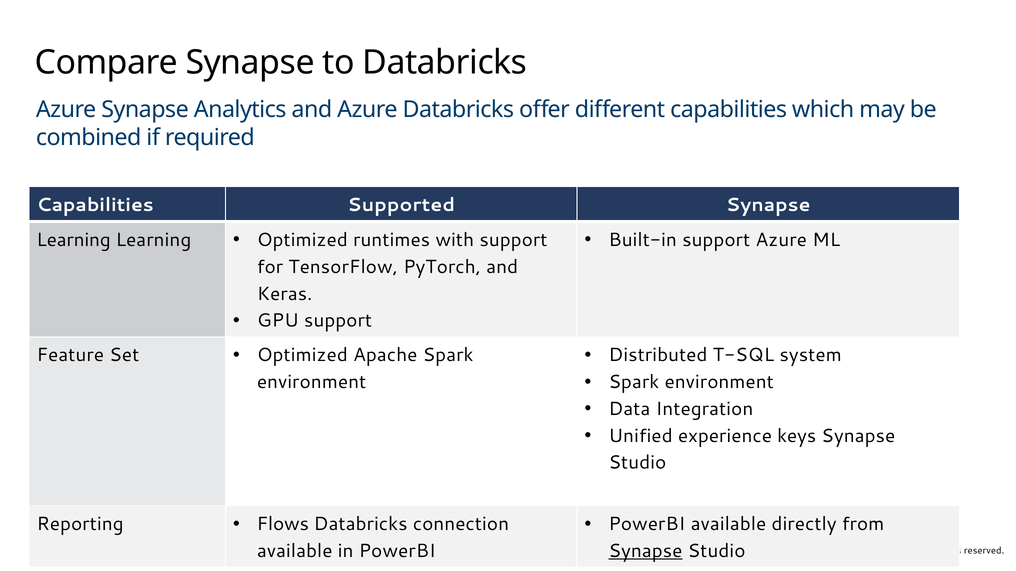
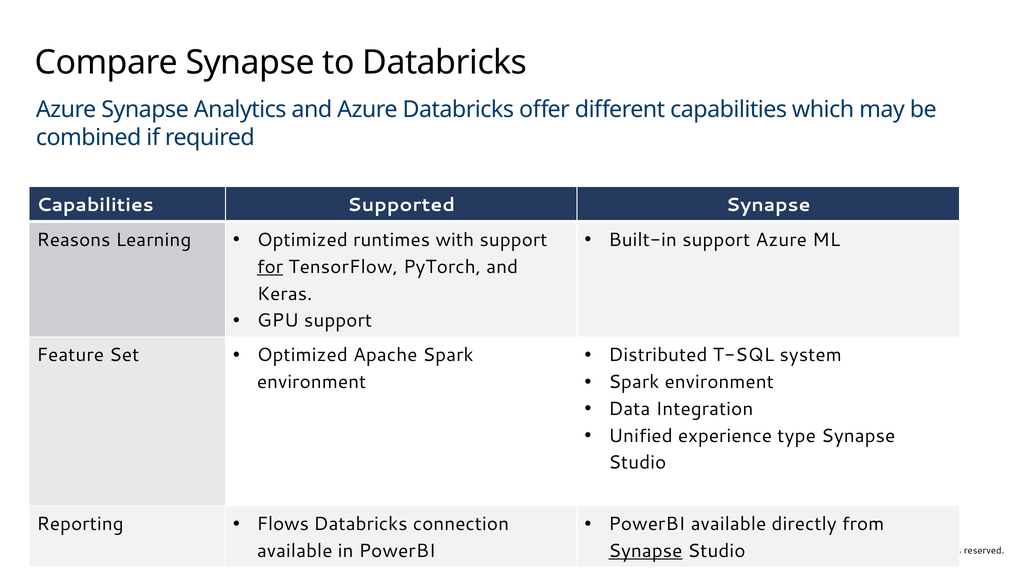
Learning at (74, 240): Learning -> Reasons
for underline: none -> present
keys: keys -> type
